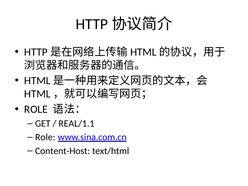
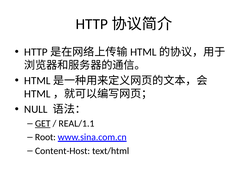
ROLE at (36, 109): ROLE -> NULL
GET underline: none -> present
Role at (45, 137): Role -> Root
